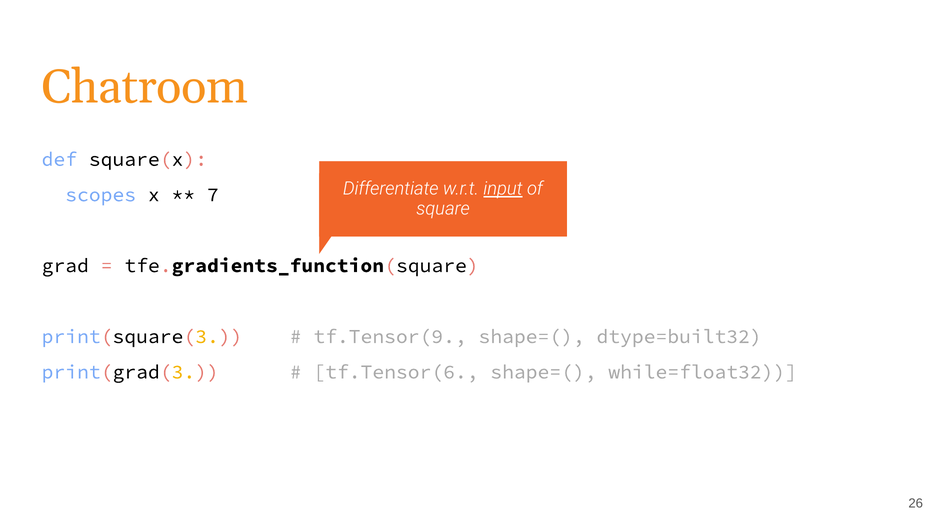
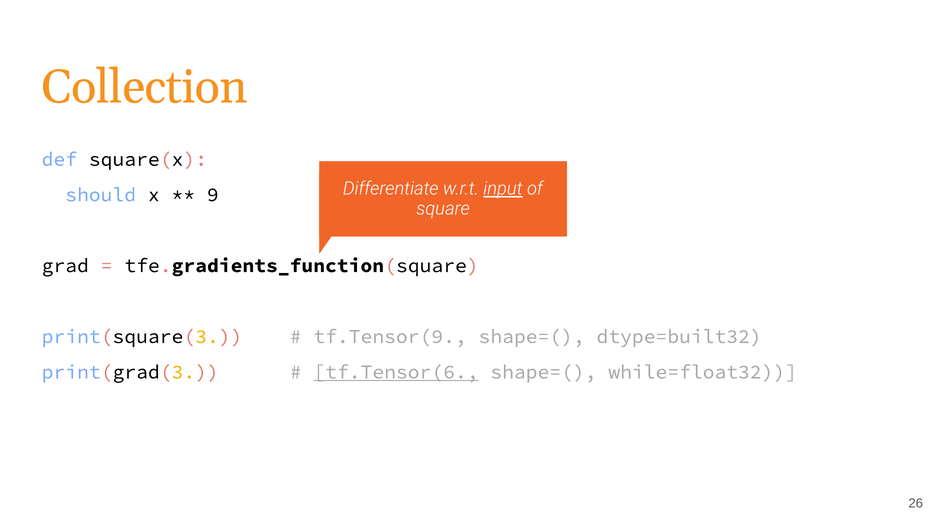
Chatroom: Chatroom -> Collection
scopes: scopes -> should
7: 7 -> 9
tf.Tensor(6 underline: none -> present
